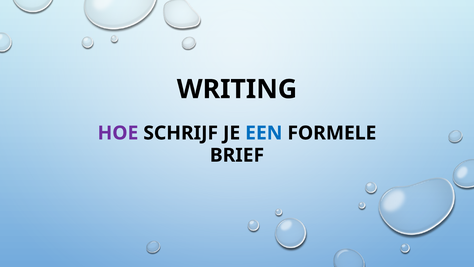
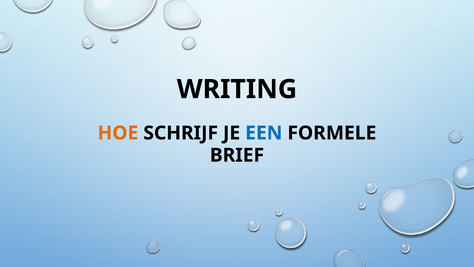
HOE colour: purple -> orange
